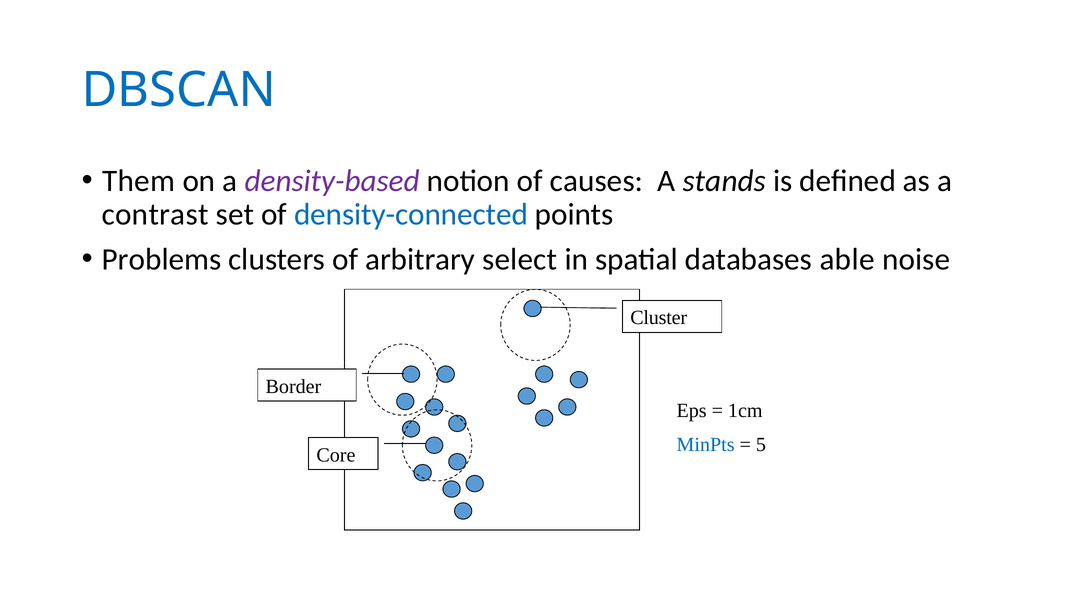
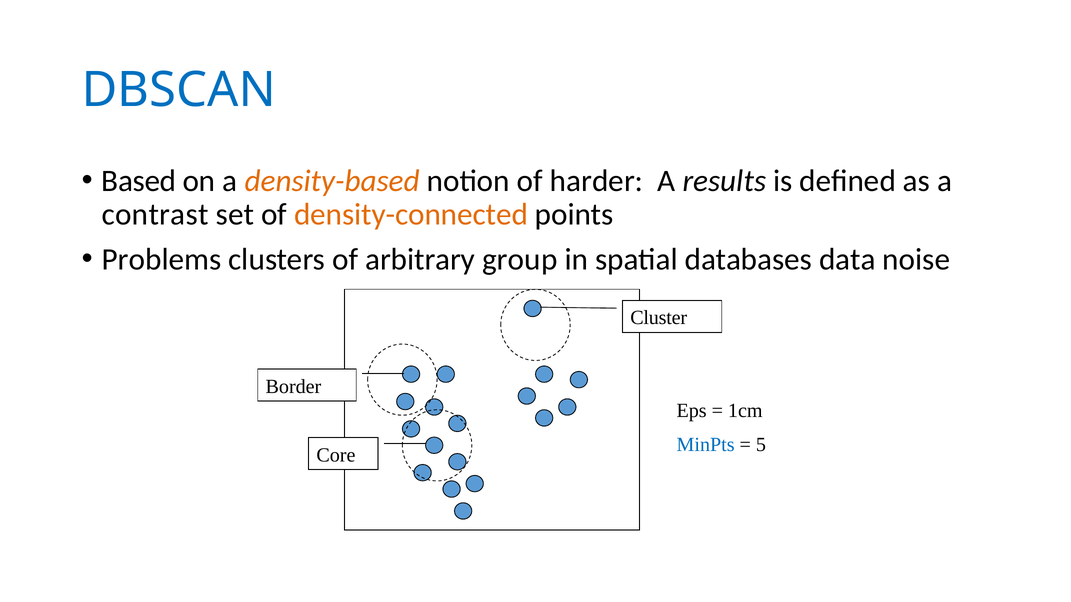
Them: Them -> Based
density-based colour: purple -> orange
causes: causes -> harder
stands: stands -> results
density-connected colour: blue -> orange
select: select -> group
able: able -> data
